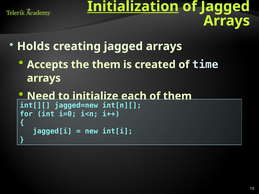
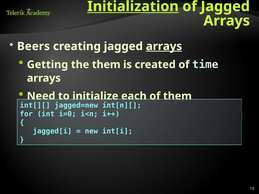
Holds: Holds -> Beers
arrays at (164, 46) underline: none -> present
Accepts: Accepts -> Getting
